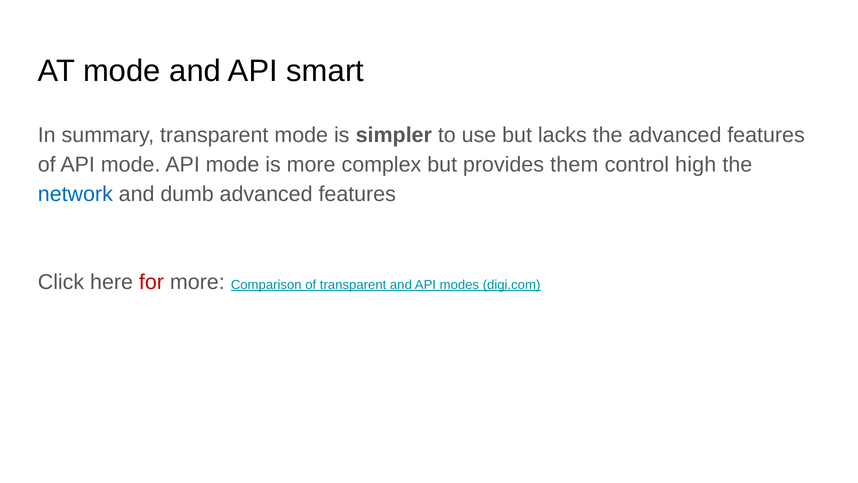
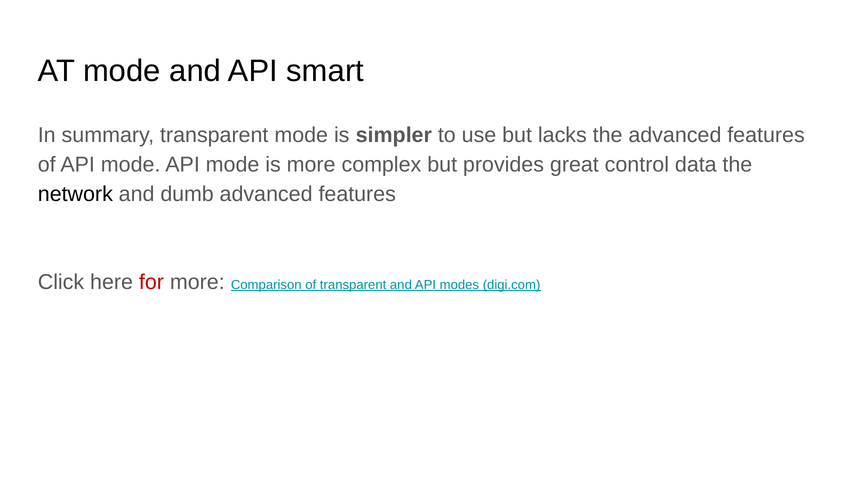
them: them -> great
high: high -> data
network colour: blue -> black
